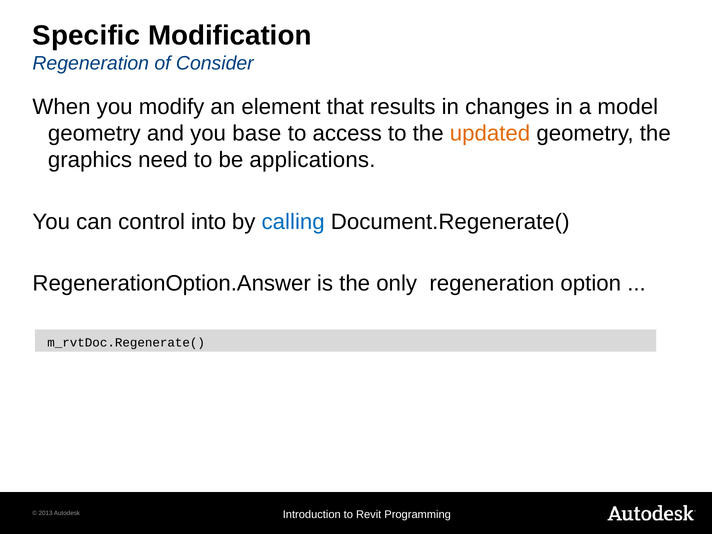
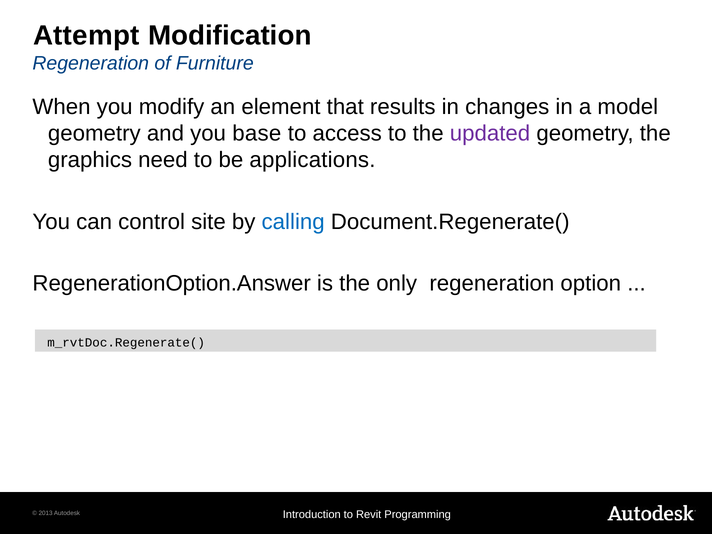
Specific: Specific -> Attempt
Consider: Consider -> Furniture
updated colour: orange -> purple
into: into -> site
